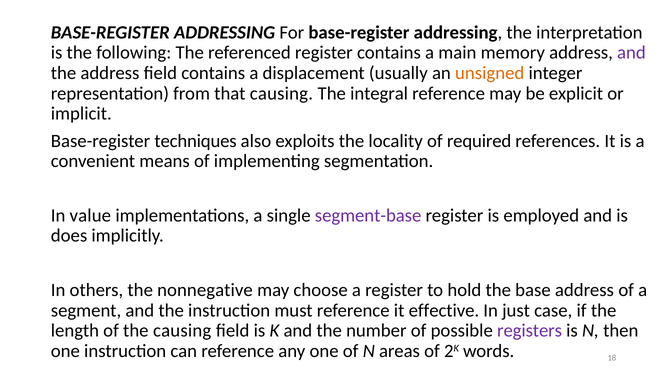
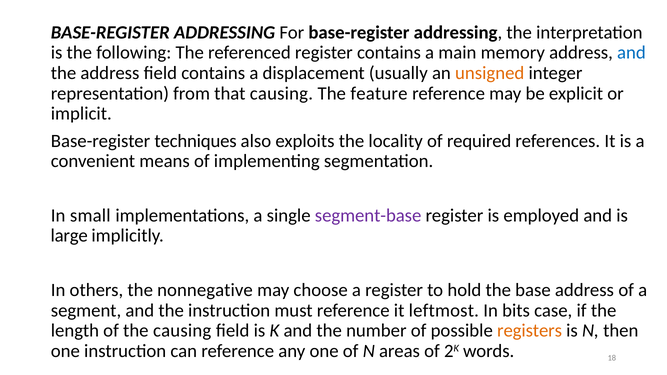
and at (631, 53) colour: purple -> blue
integral: integral -> feature
value: value -> small
does: does -> large
effective: effective -> leftmost
just: just -> bits
registers colour: purple -> orange
